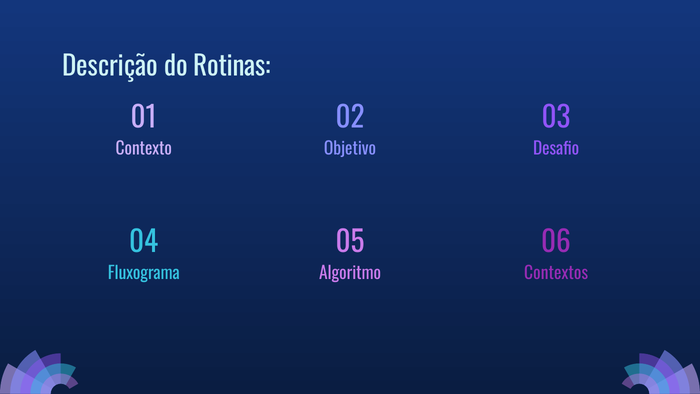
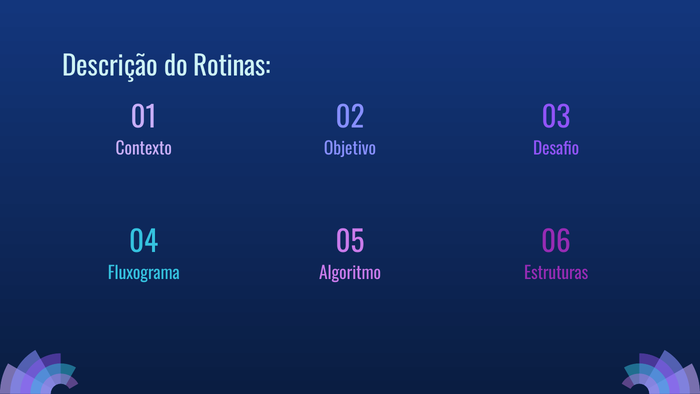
Contextos: Contextos -> Estruturas
